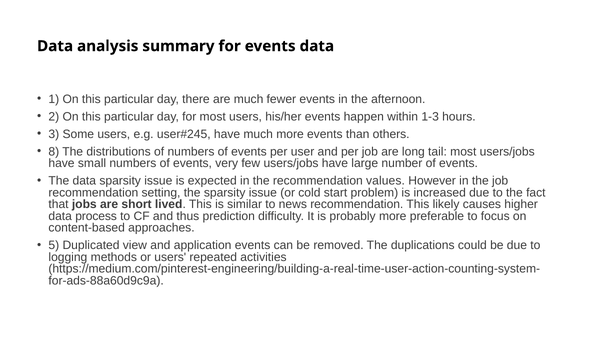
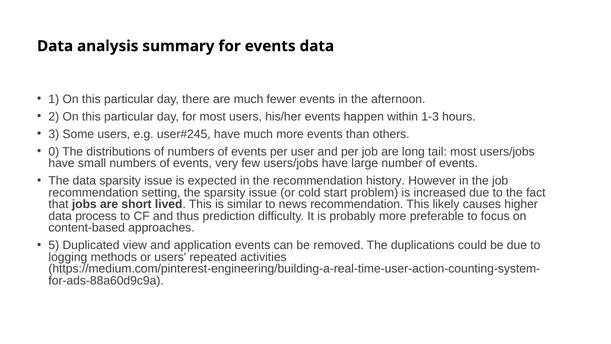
8: 8 -> 0
values: values -> history
